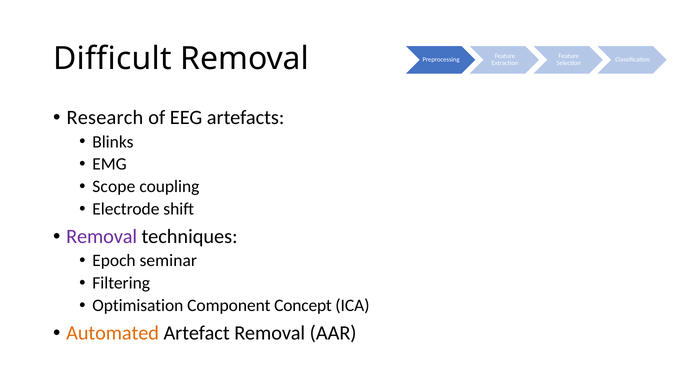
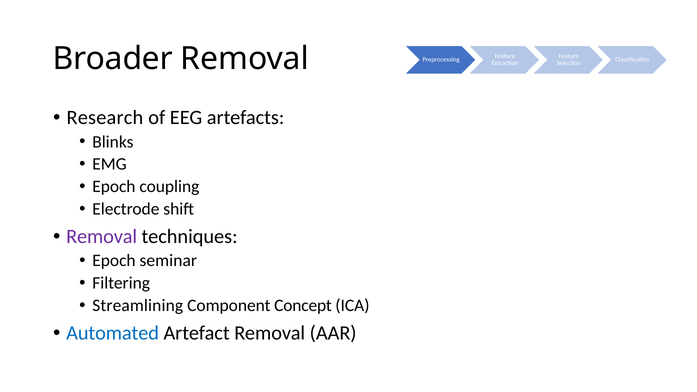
Difficult: Difficult -> Broader
Scope at (114, 187): Scope -> Epoch
Optimisation: Optimisation -> Streamlining
Automated colour: orange -> blue
